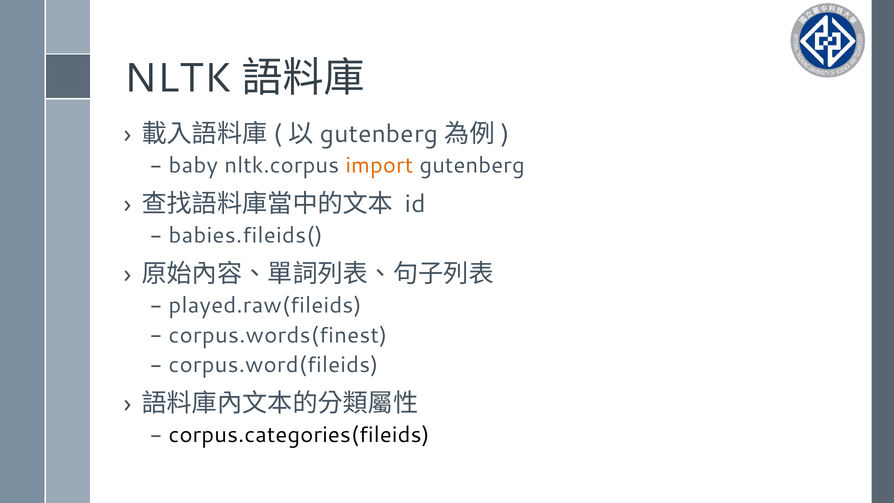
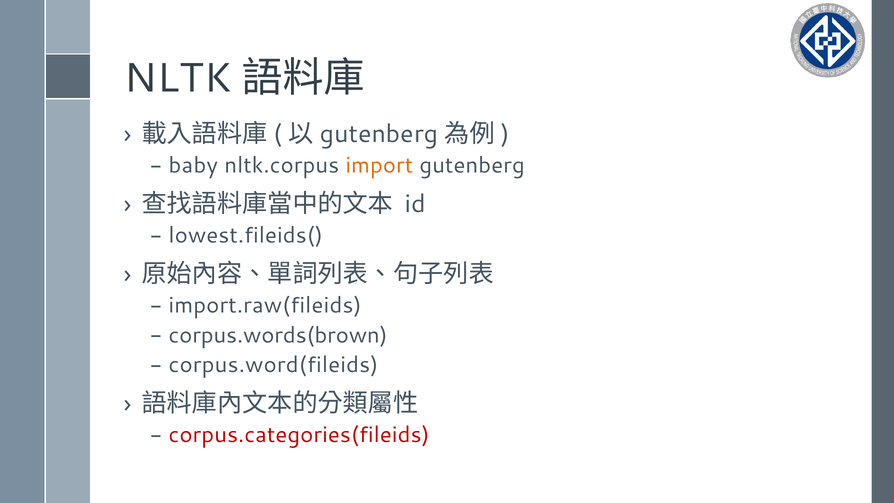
babies.fileids(: babies.fileids( -> lowest.fileids(
played.raw(fileids: played.raw(fileids -> import.raw(fileids
corpus.words(finest: corpus.words(finest -> corpus.words(brown
corpus.categories(fileids colour: black -> red
